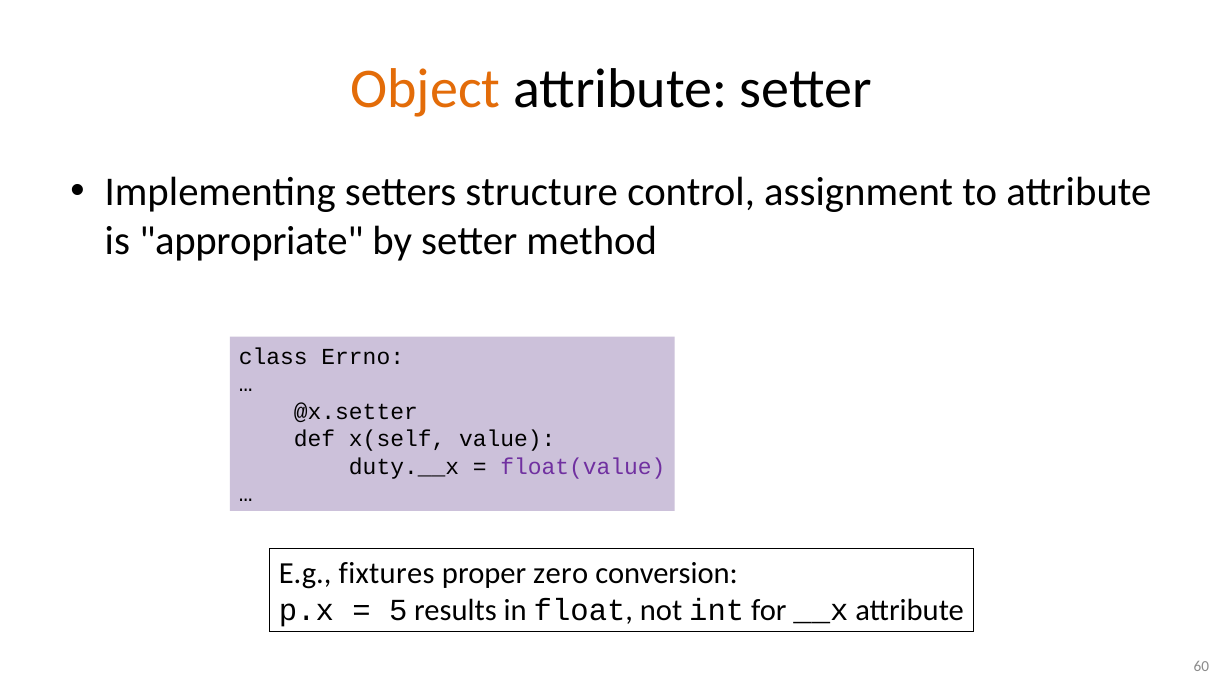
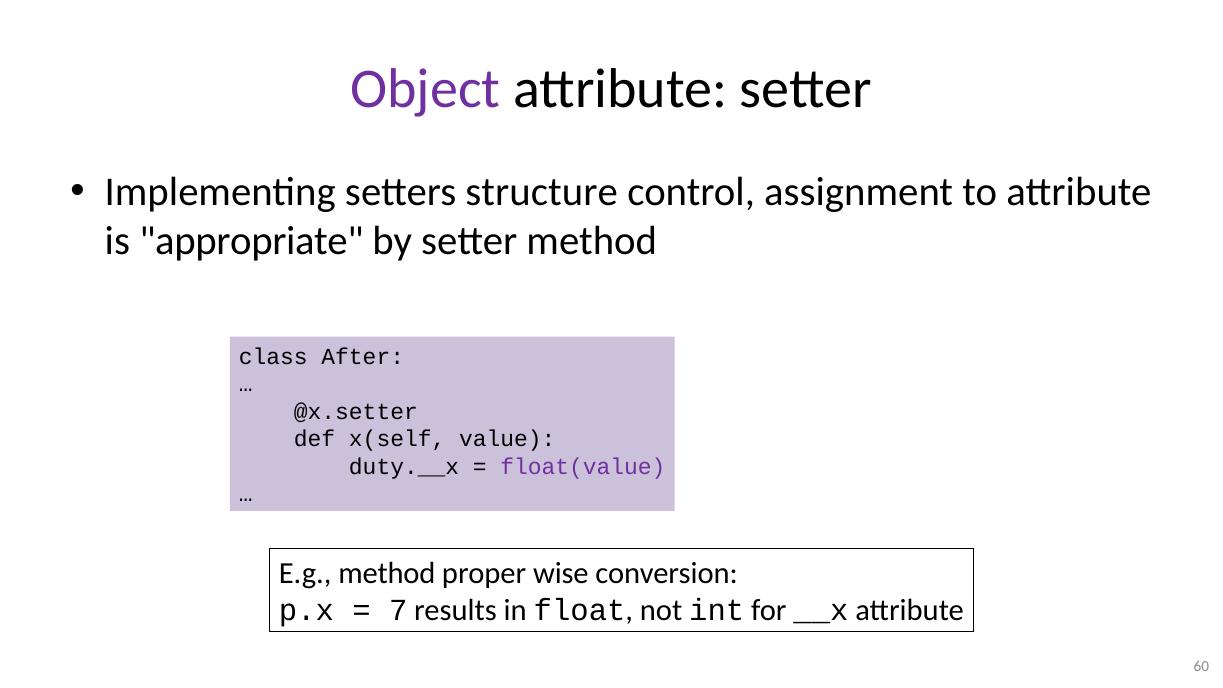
Object colour: orange -> purple
Errno: Errno -> After
E.g fixtures: fixtures -> method
zero: zero -> wise
5: 5 -> 7
